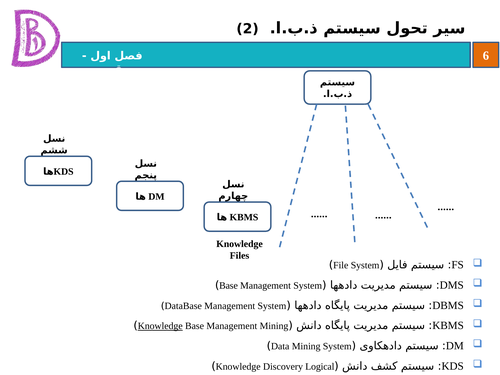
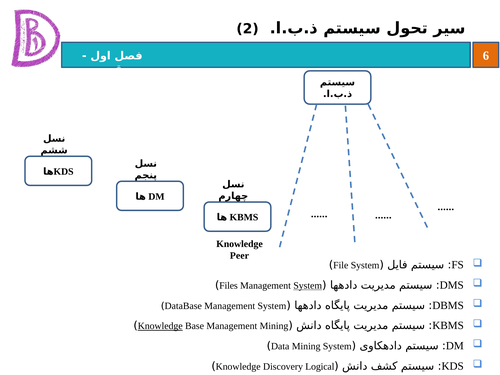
Files: Files -> Peer
Base at (229, 286): Base -> Files
System at (308, 286) underline: none -> present
